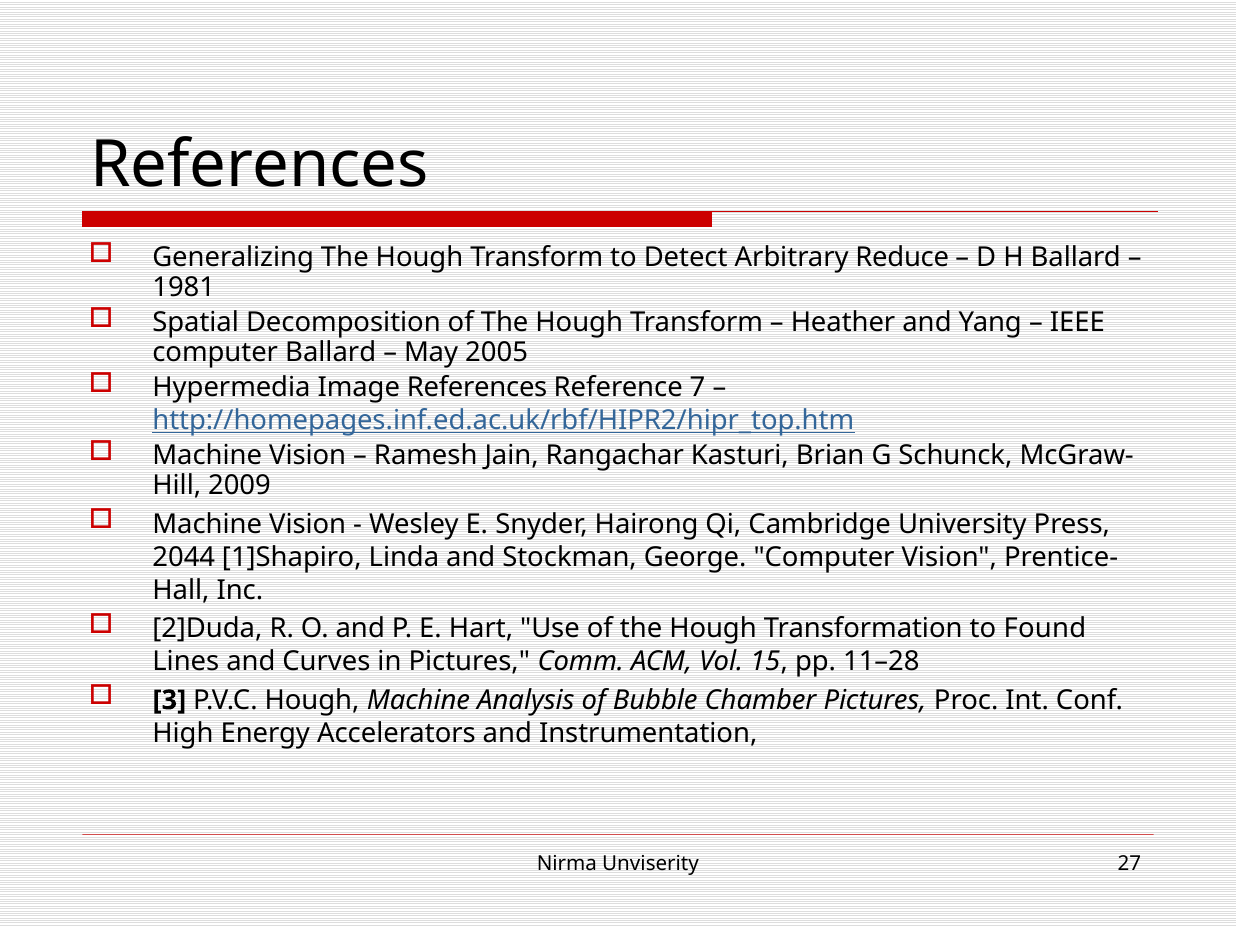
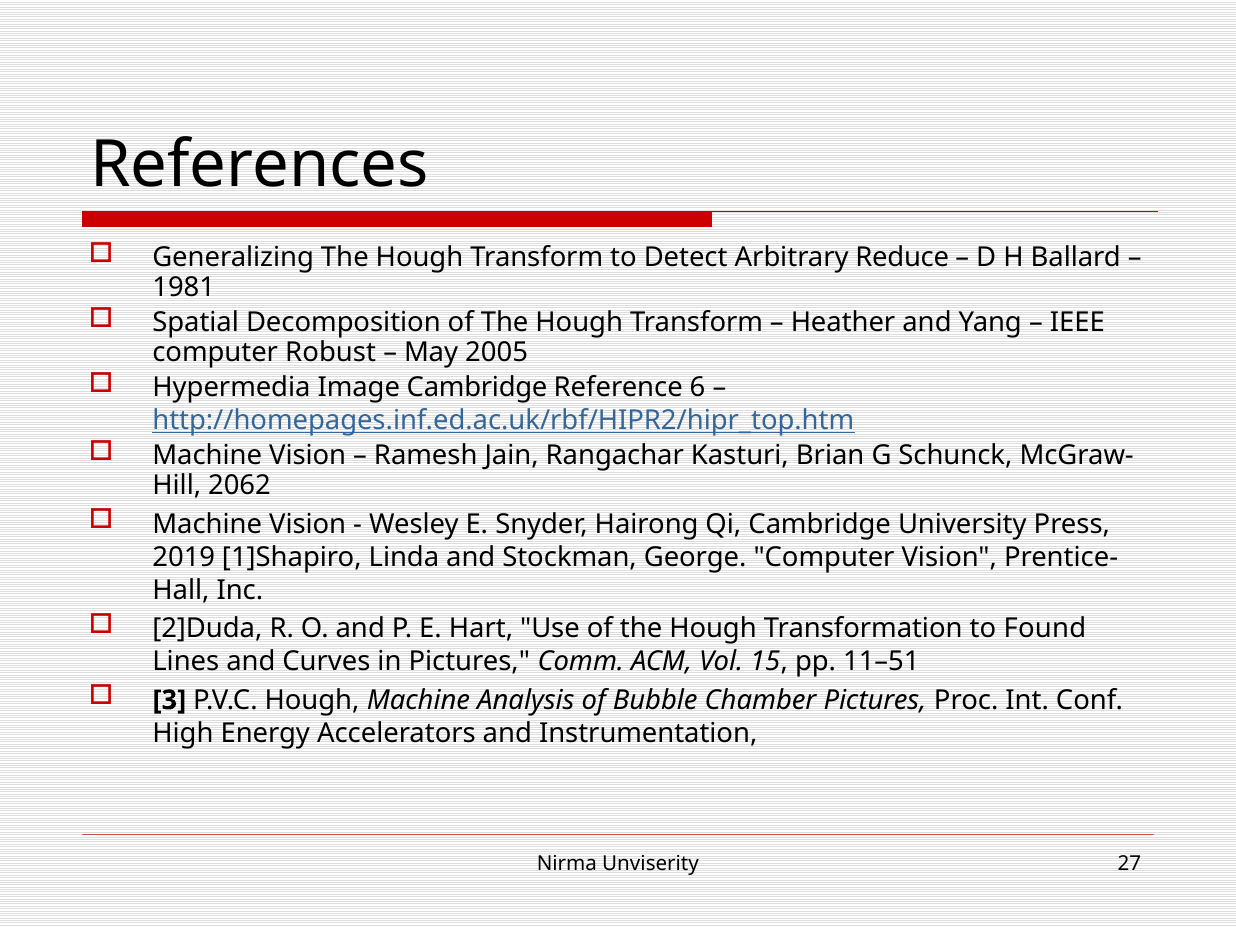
computer Ballard: Ballard -> Robust
Image References: References -> Cambridge
7: 7 -> 6
2009: 2009 -> 2062
2044: 2044 -> 2019
11–28: 11–28 -> 11–51
